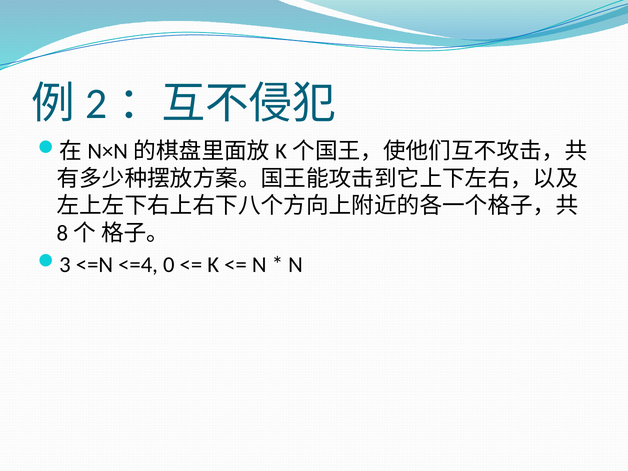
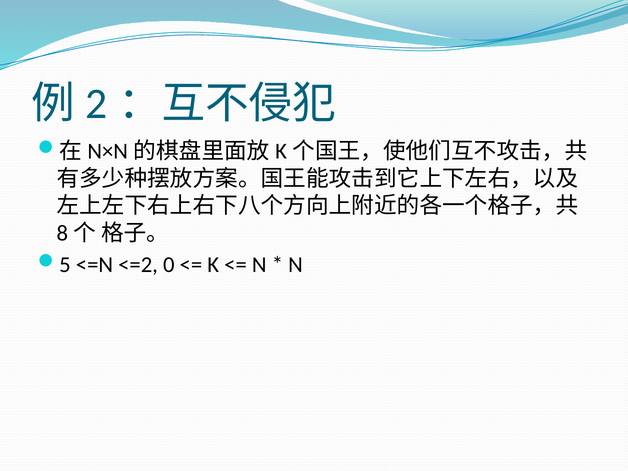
3: 3 -> 5
<=4: <=4 -> <=2
